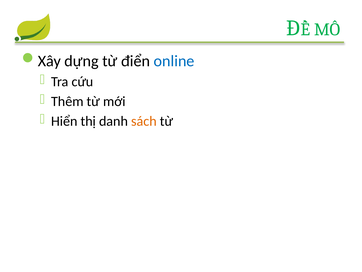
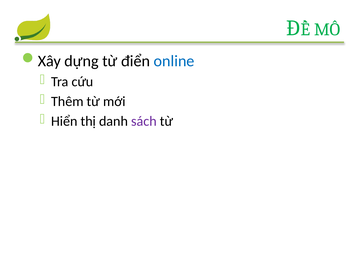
sách colour: orange -> purple
